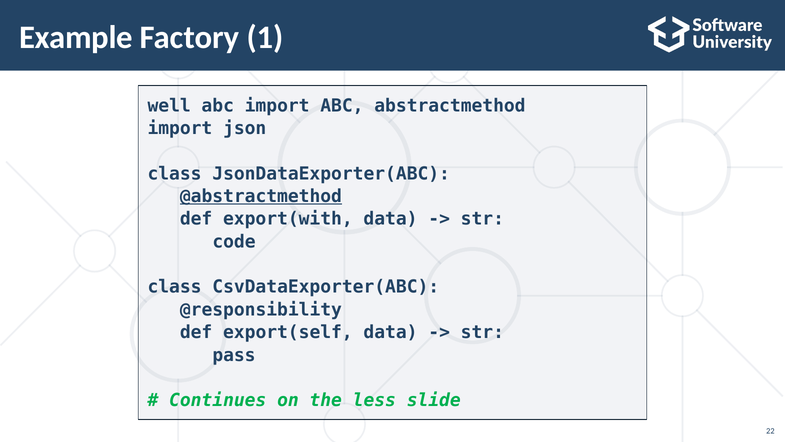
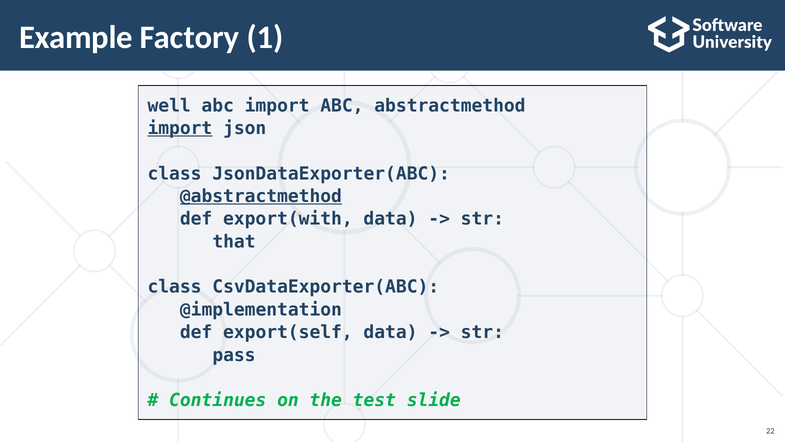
import at (180, 128) underline: none -> present
code: code -> that
@responsibility: @responsibility -> @implementation
less: less -> test
